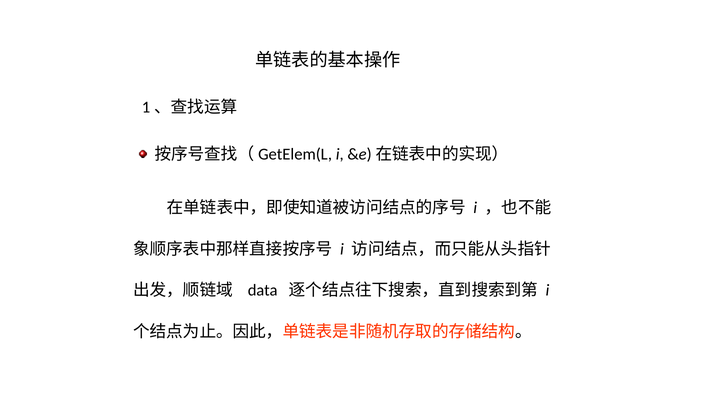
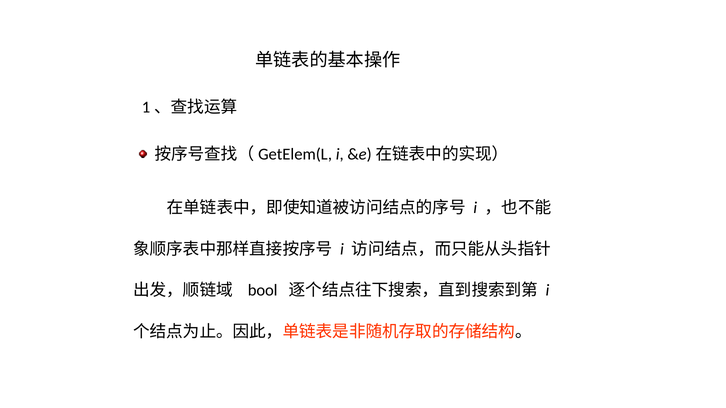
data: data -> bool
